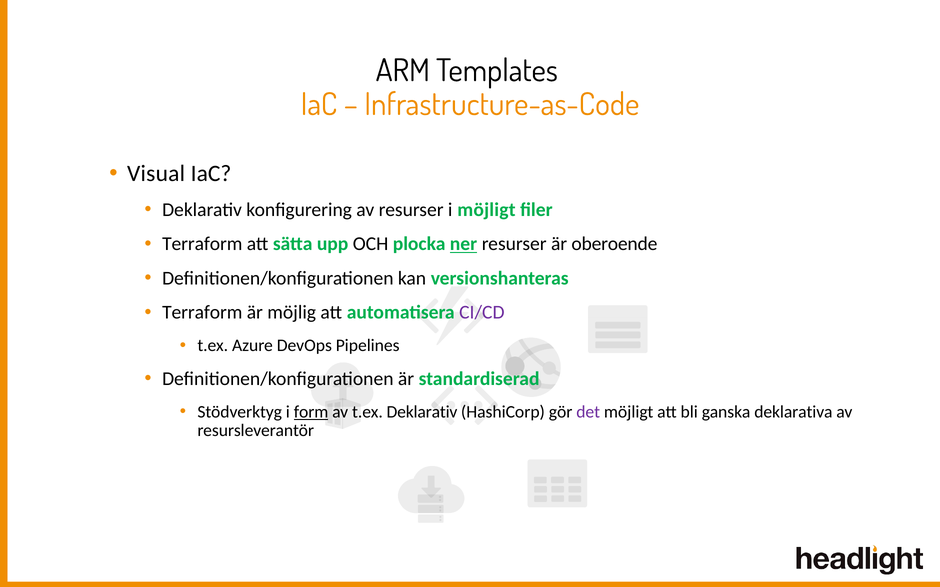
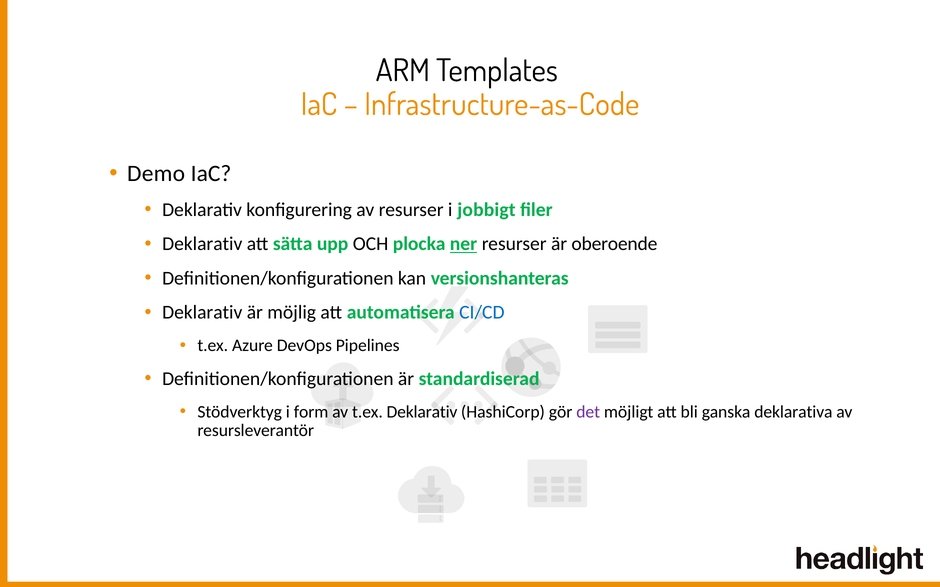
Visual: Visual -> Demo
i möjligt: möjligt -> jobbigt
Terraform at (202, 244): Terraform -> Deklarativ
Terraform at (202, 313): Terraform -> Deklarativ
CI/CD colour: purple -> blue
form underline: present -> none
